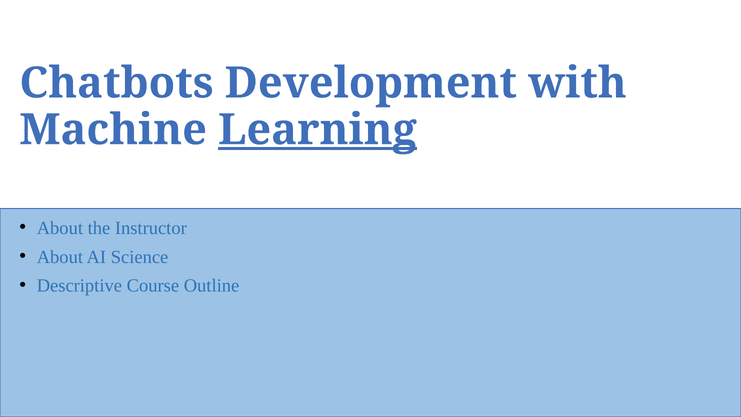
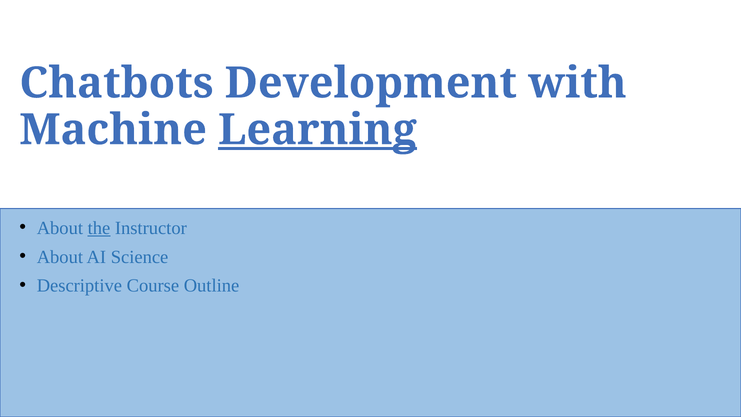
the underline: none -> present
